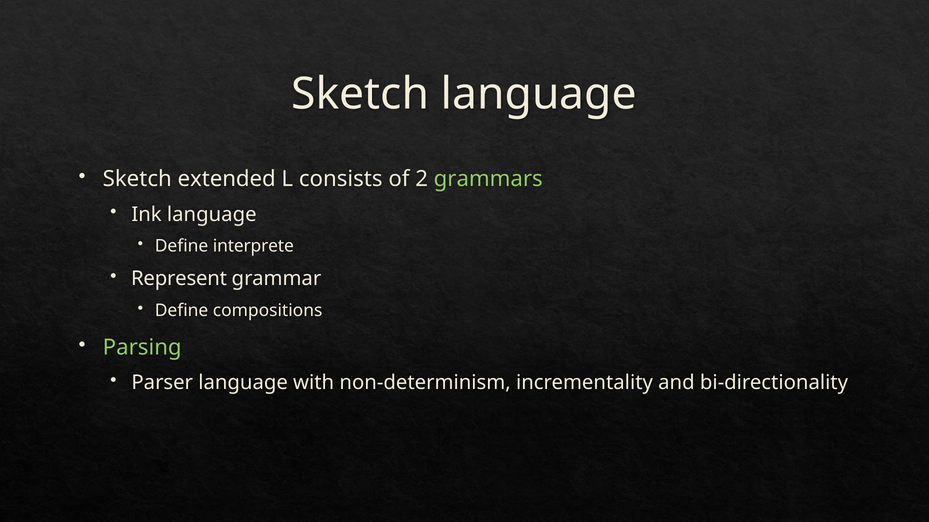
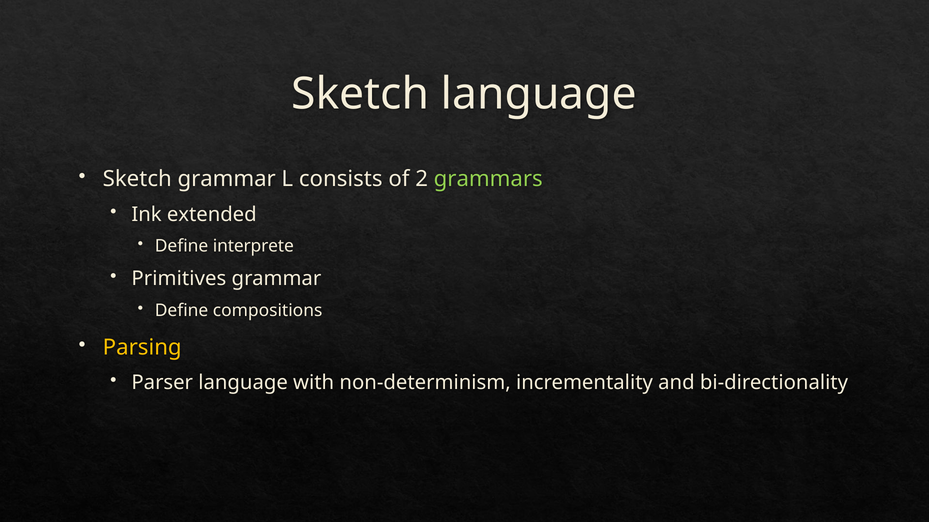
Sketch extended: extended -> grammar
Ink language: language -> extended
Represent: Represent -> Primitives
Parsing colour: light green -> yellow
